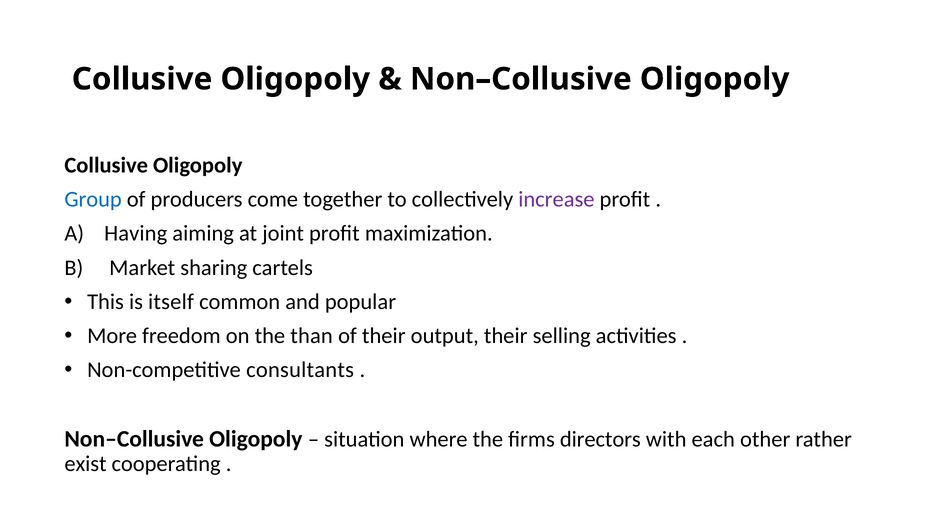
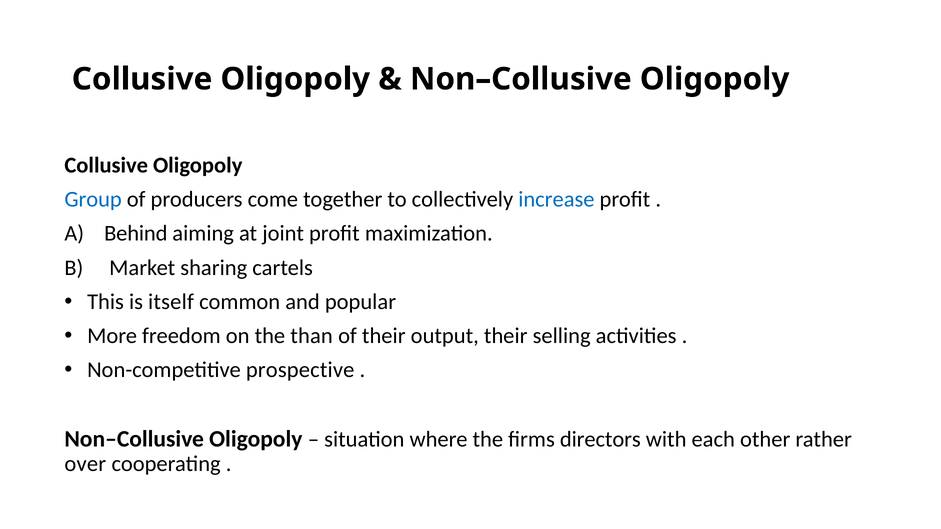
increase colour: purple -> blue
Having: Having -> Behind
consultants: consultants -> prospective
exist: exist -> over
